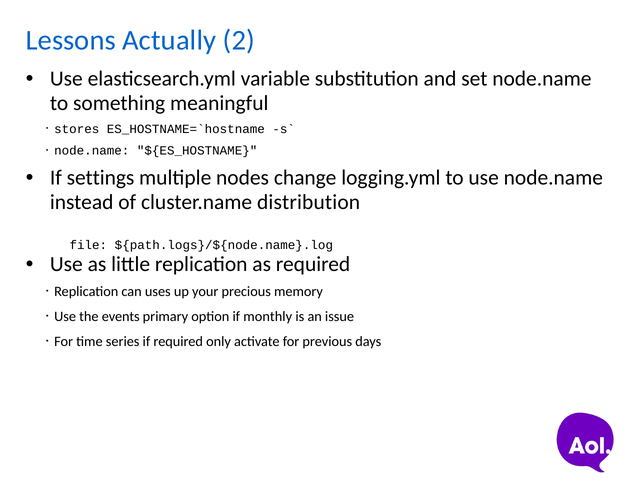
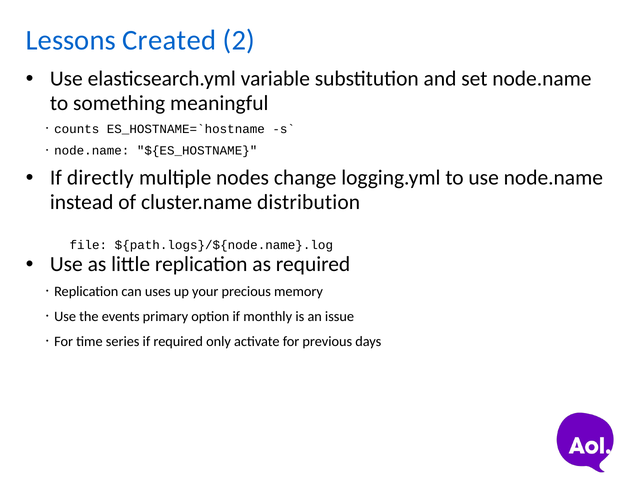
Actually: Actually -> Created
stores: stores -> counts
settings: settings -> directly
